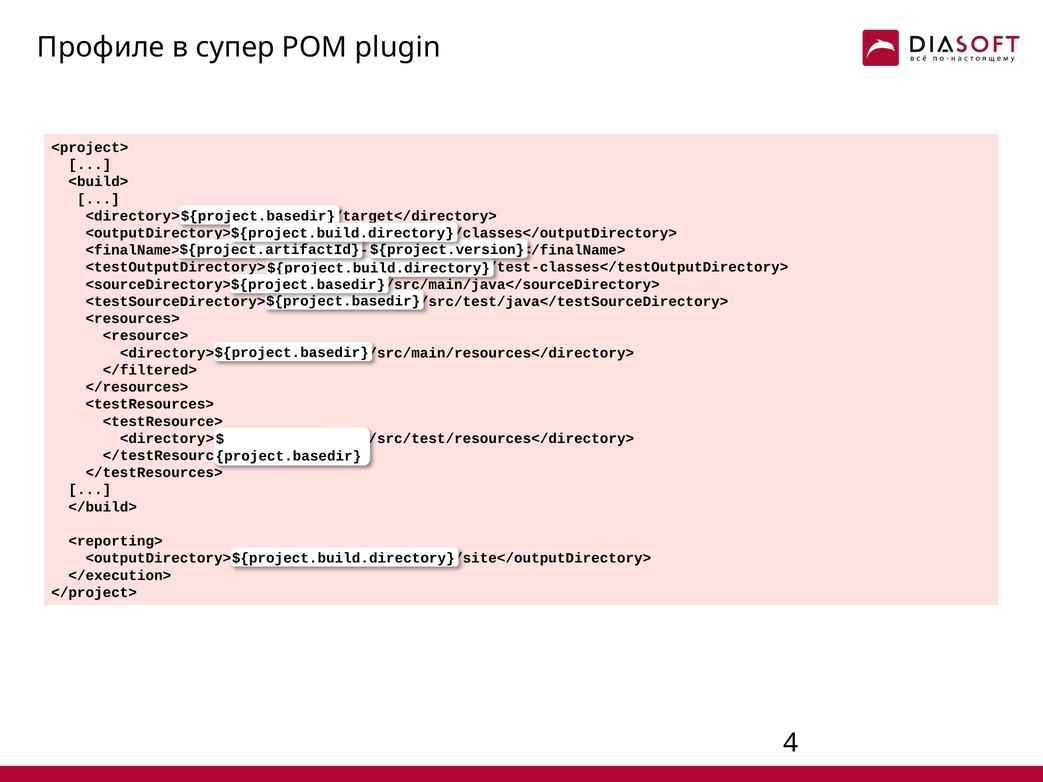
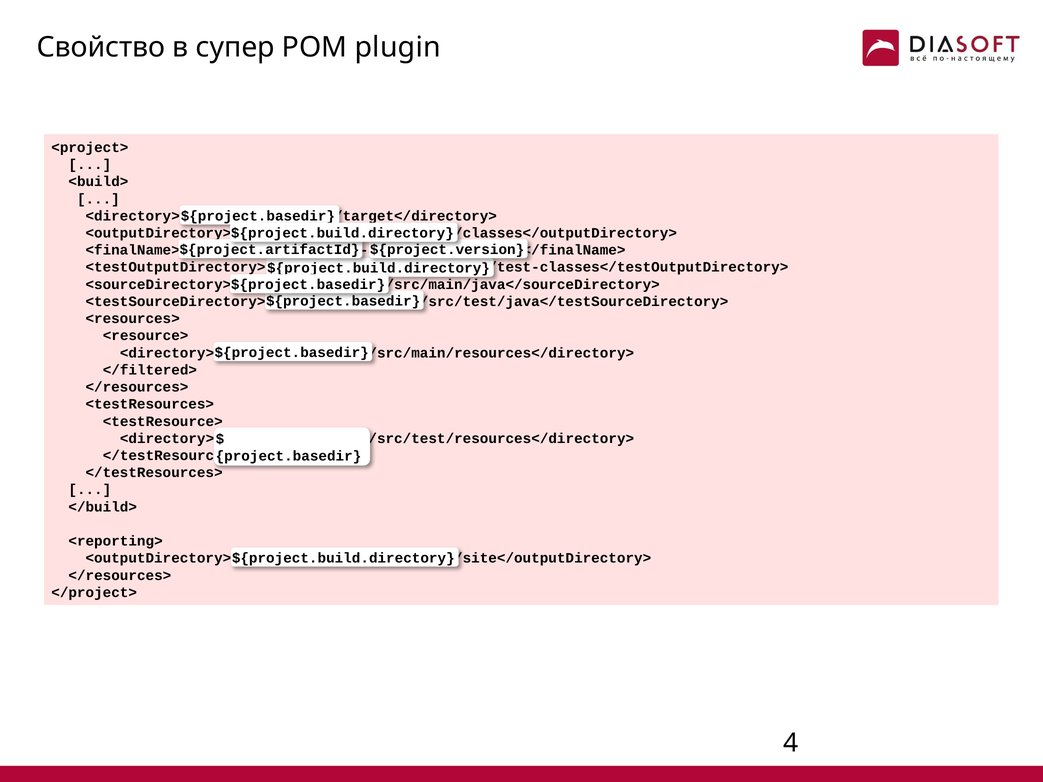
Профиле: Профиле -> Свойство
</execution> at (120, 576): </execution> -> </resources>
